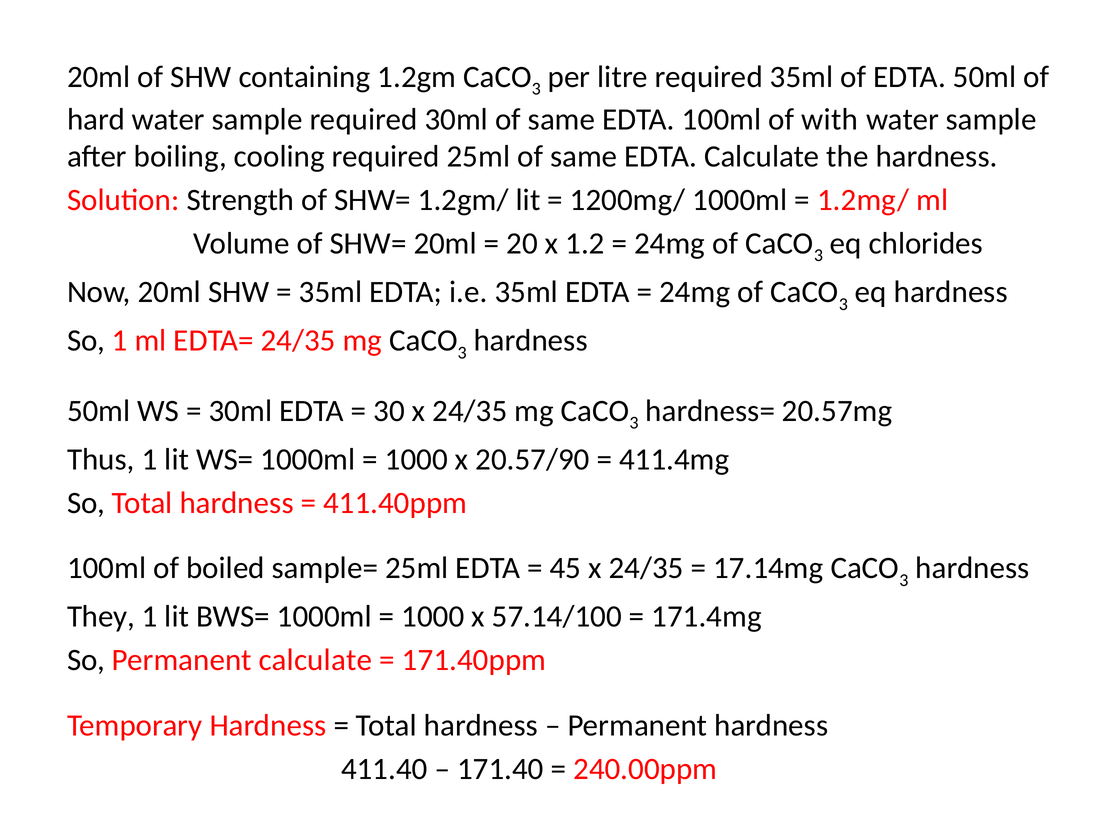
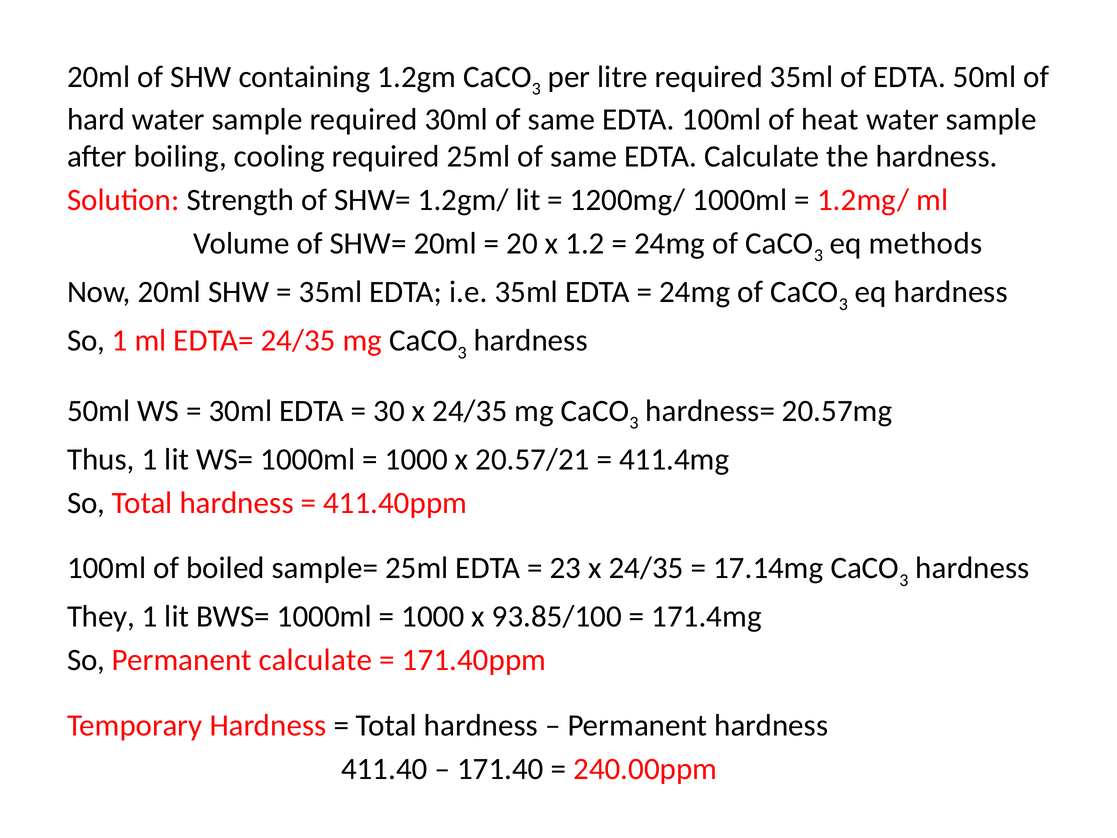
with: with -> heat
chlorides: chlorides -> methods
20.57/90: 20.57/90 -> 20.57/21
45: 45 -> 23
57.14/100: 57.14/100 -> 93.85/100
